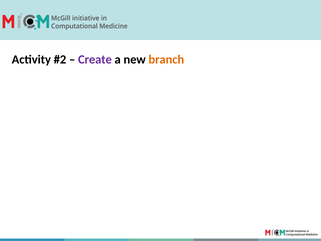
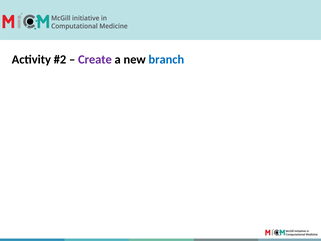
branch colour: orange -> blue
